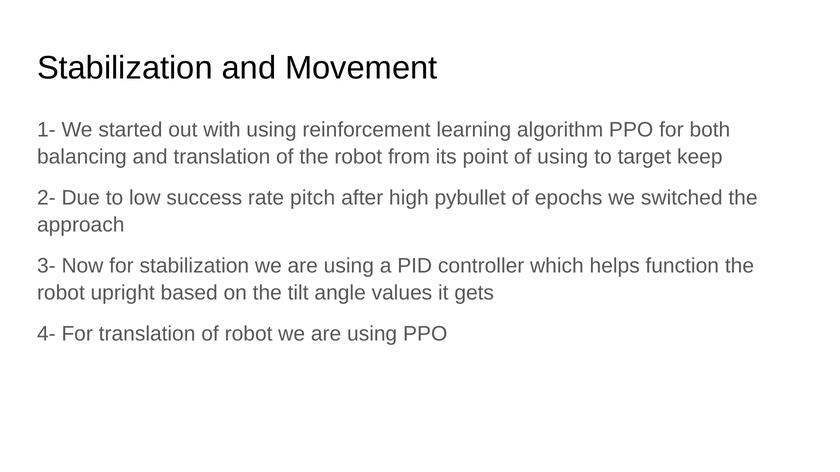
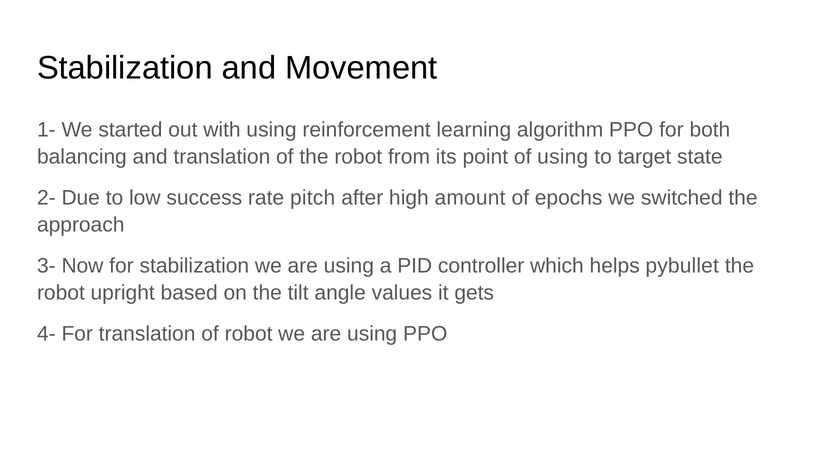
keep: keep -> state
pybullet: pybullet -> amount
function: function -> pybullet
